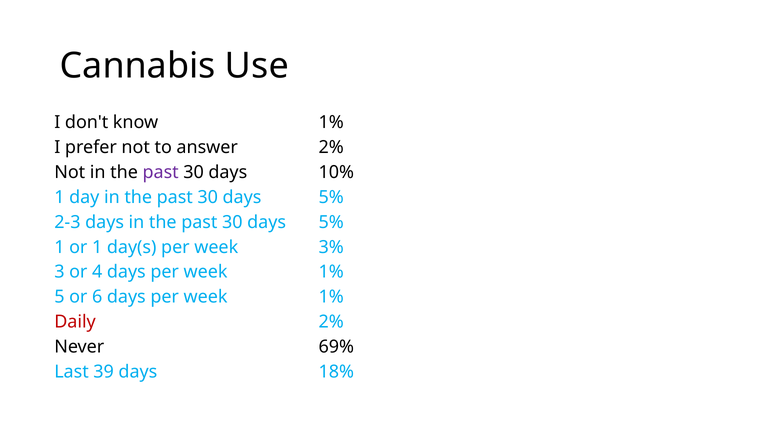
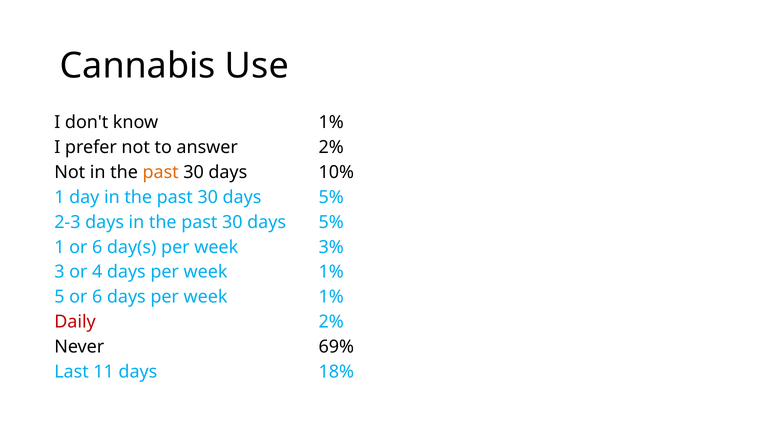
past at (161, 172) colour: purple -> orange
1 or 1: 1 -> 6
39: 39 -> 11
